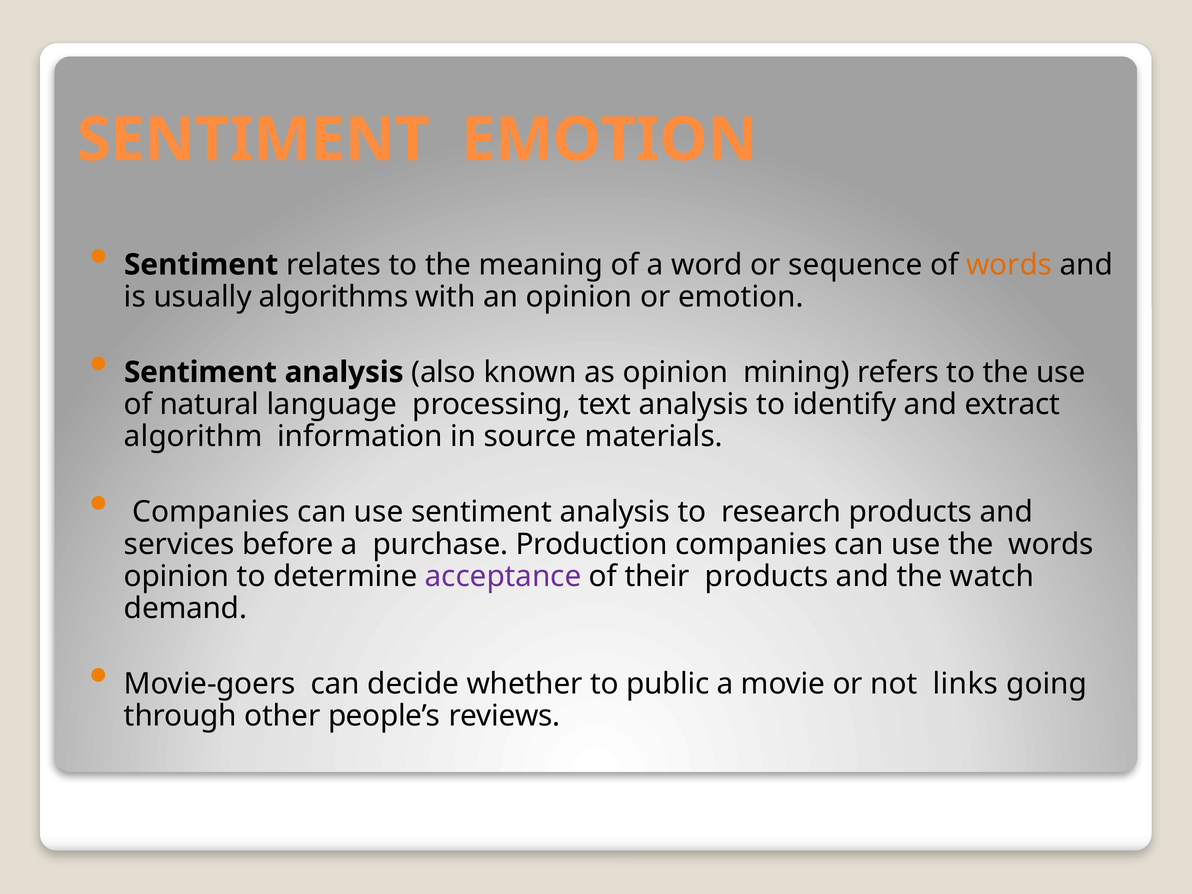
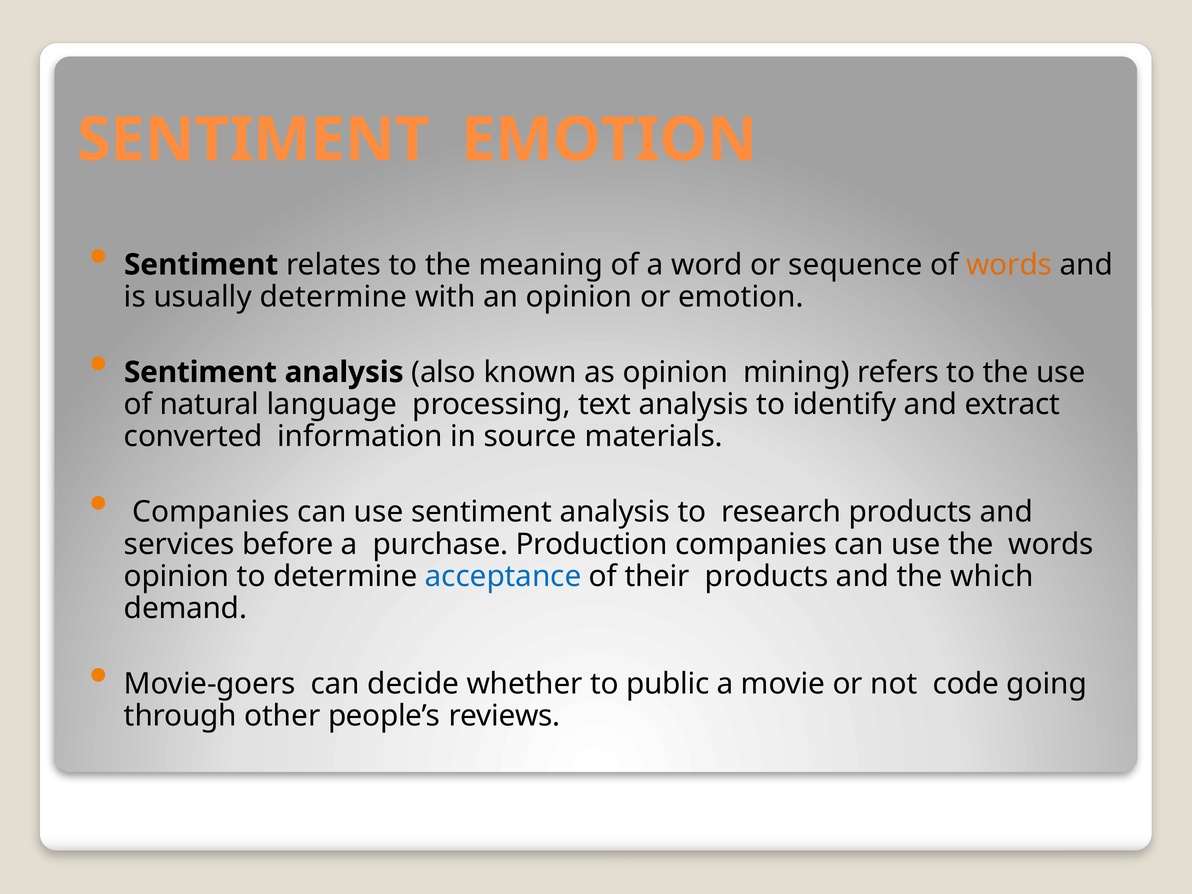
usually algorithms: algorithms -> determine
algorithm: algorithm -> converted
acceptance colour: purple -> blue
watch: watch -> which
links: links -> code
